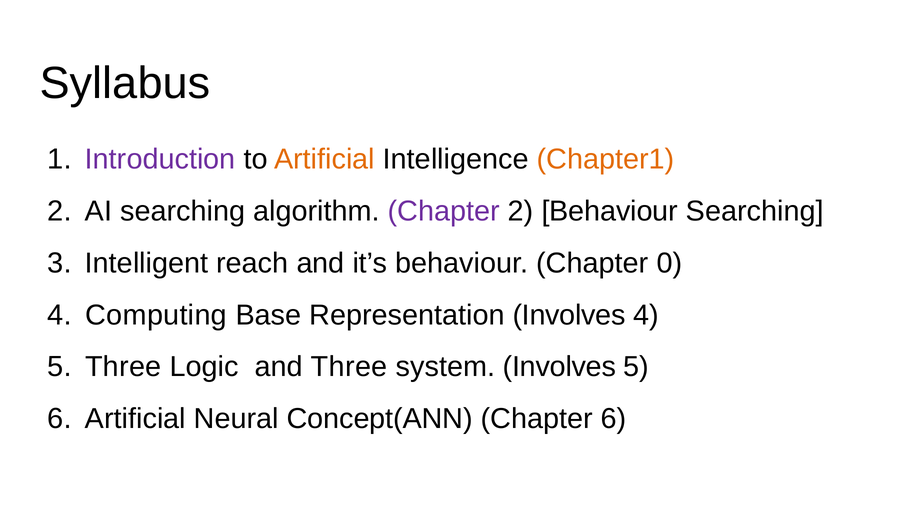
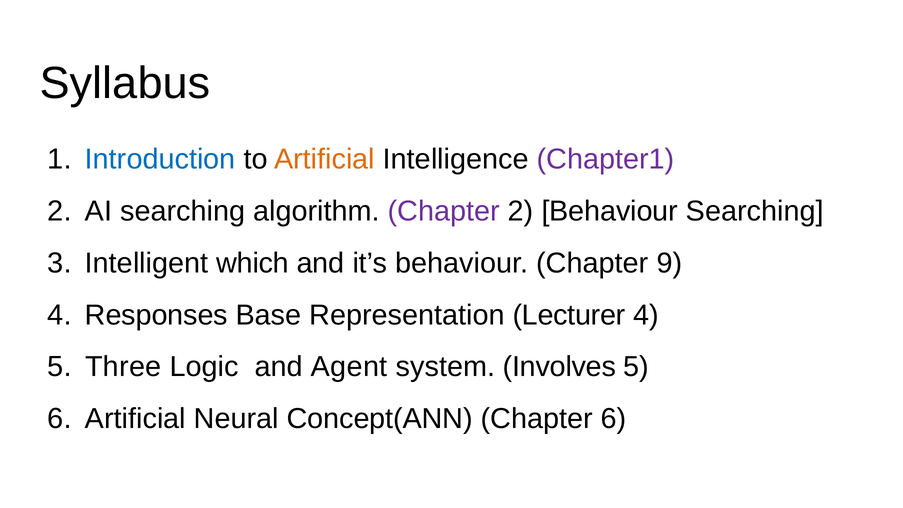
Introduction colour: purple -> blue
Chapter1 colour: orange -> purple
reach: reach -> which
0: 0 -> 9
Computing: Computing -> Responses
Representation Involves: Involves -> Lecturer
and Three: Three -> Agent
